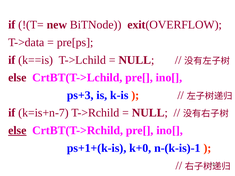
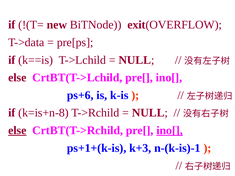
ps+3: ps+3 -> ps+6
k=is+n-7: k=is+n-7 -> k=is+n-8
ino[ at (170, 131) underline: none -> present
k+0: k+0 -> k+3
